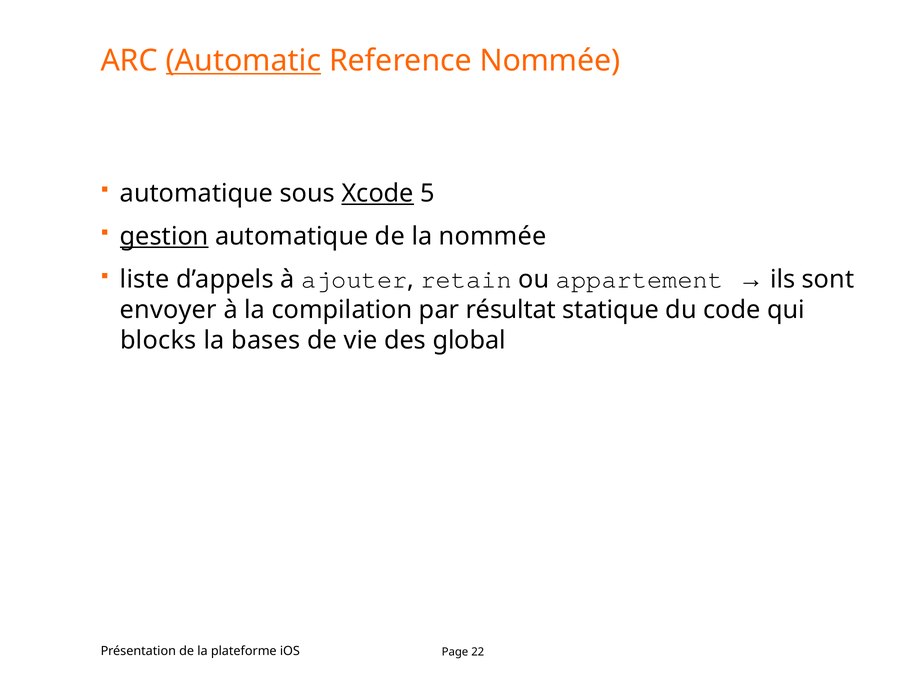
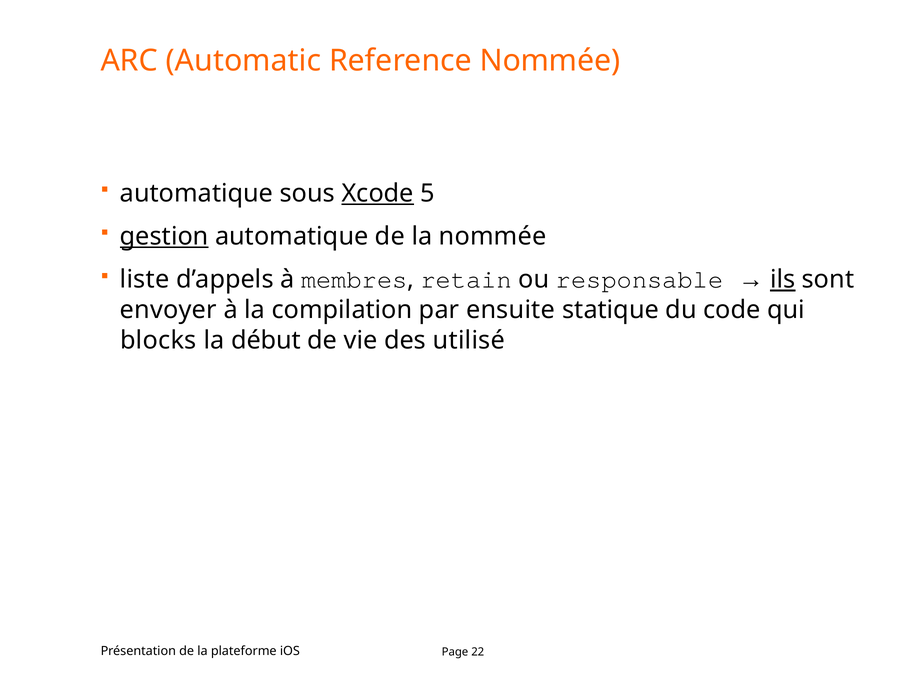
Automatic underline: present -> none
ajouter: ajouter -> membres
appartement: appartement -> responsable
ils underline: none -> present
résultat: résultat -> ensuite
bases: bases -> début
global: global -> utilisé
